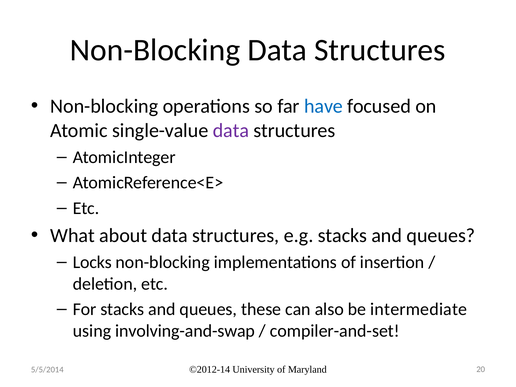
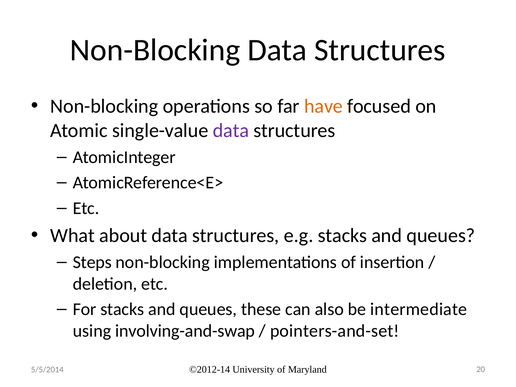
have colour: blue -> orange
Locks: Locks -> Steps
compiler-and-set: compiler-and-set -> pointers-and-set
